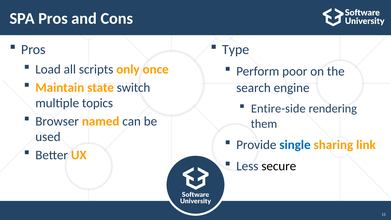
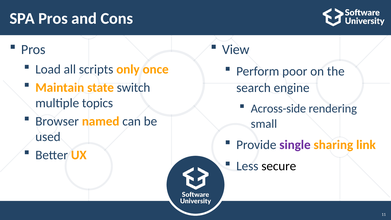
Type: Type -> View
Entire-side: Entire-side -> Across-side
them: them -> small
single colour: blue -> purple
